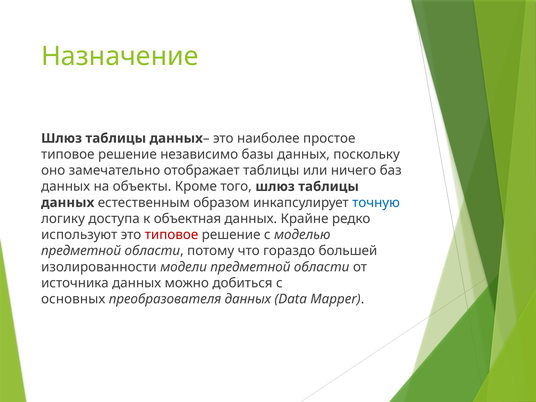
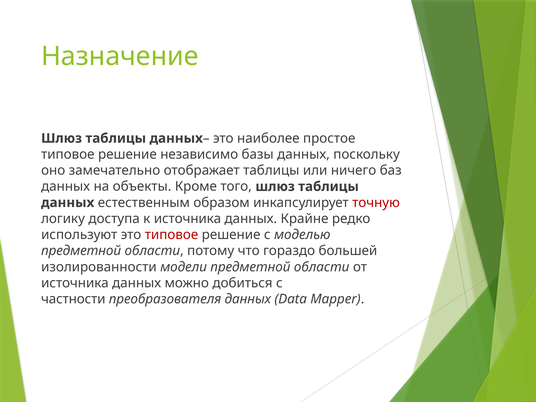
точную colour: blue -> red
к объектная: объектная -> источника
основных: основных -> частности
